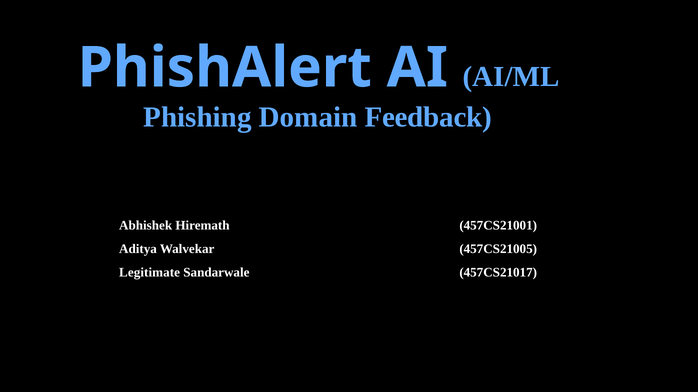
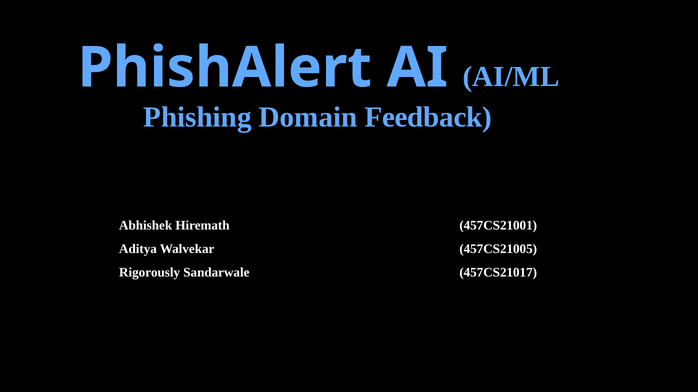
Legitimate: Legitimate -> Rigorously
